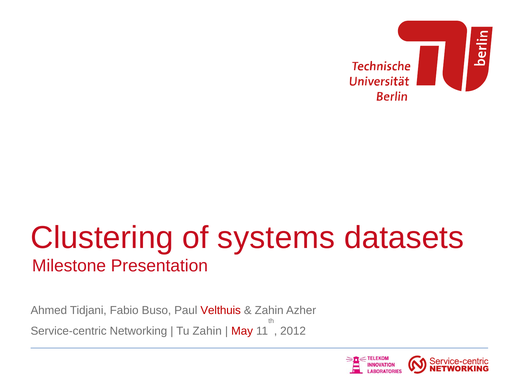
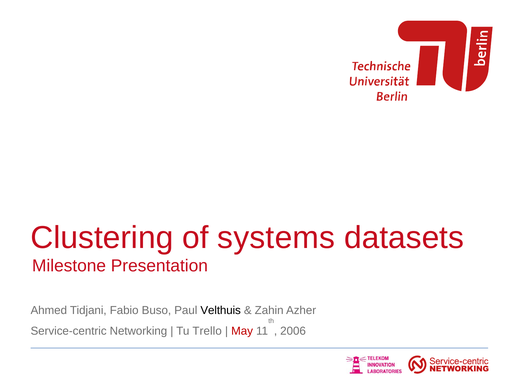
Velthuis colour: red -> black
Tu Zahin: Zahin -> Trello
2012: 2012 -> 2006
